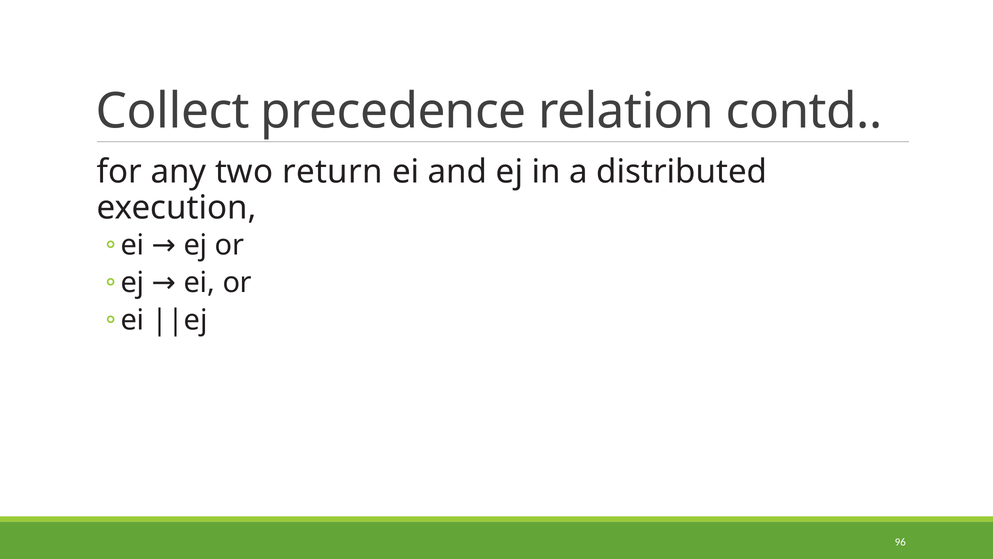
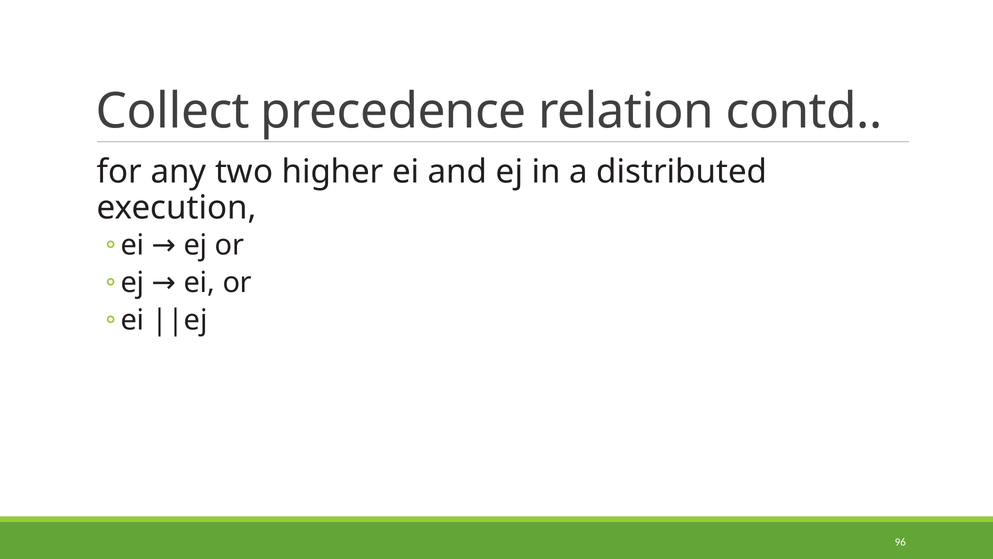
return: return -> higher
